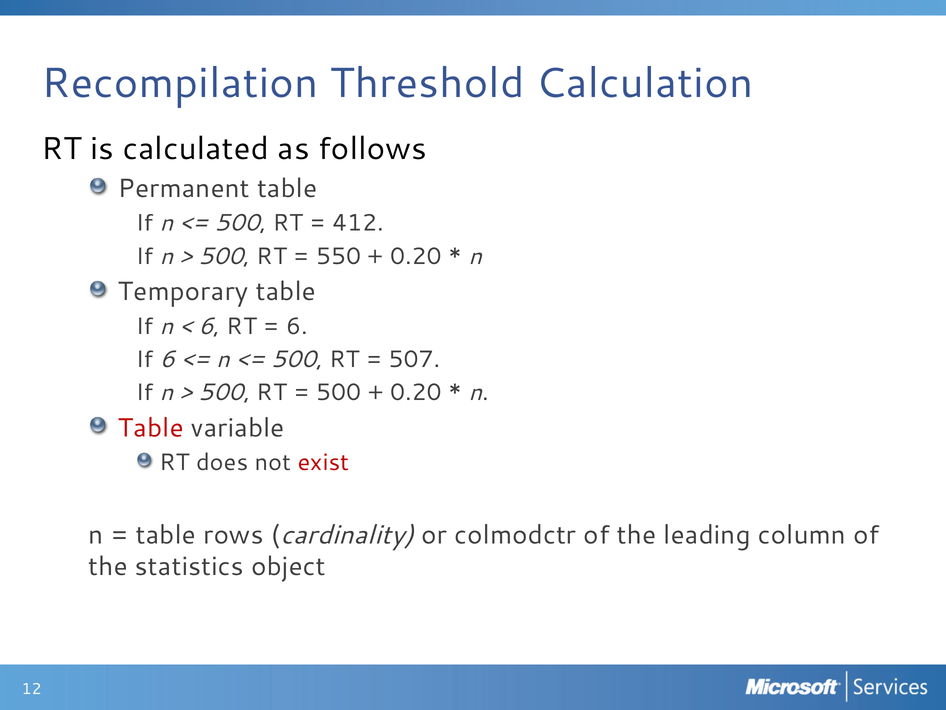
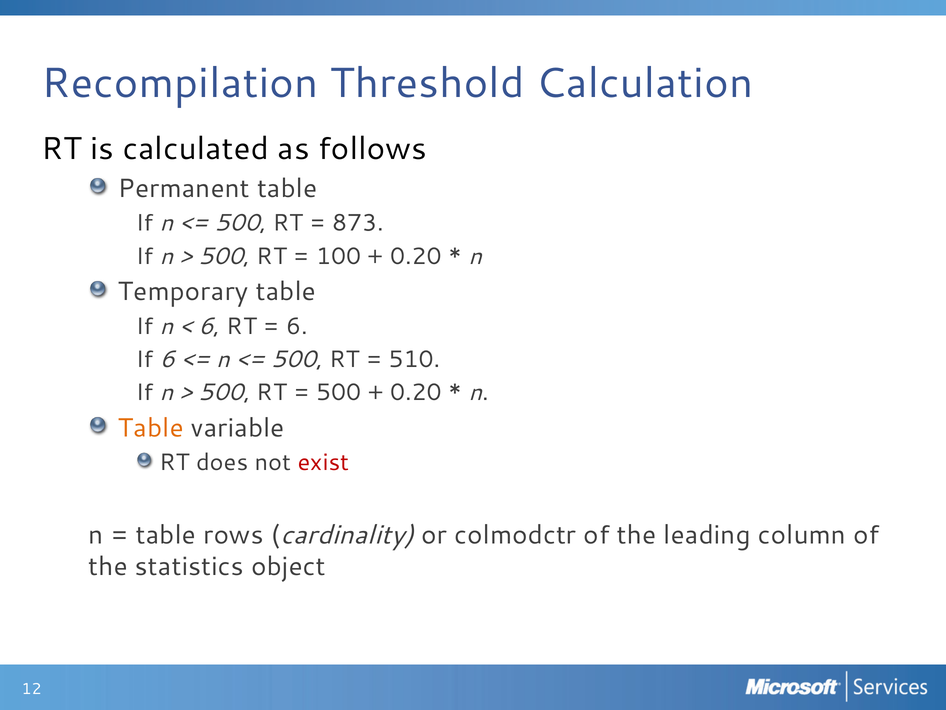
412: 412 -> 873
550: 550 -> 100
507: 507 -> 510
Table at (151, 428) colour: red -> orange
